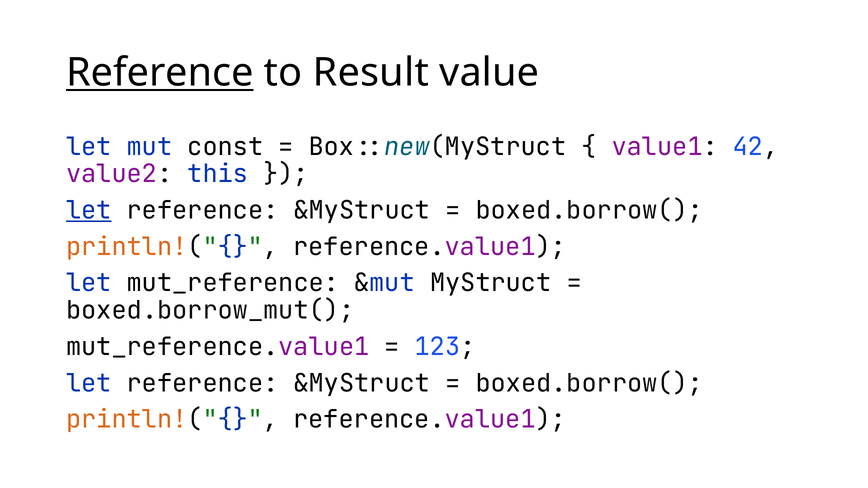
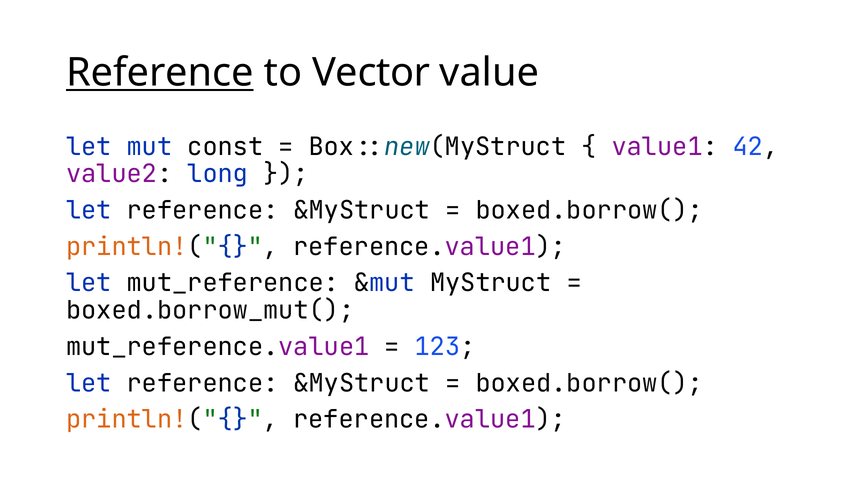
Result: Result -> Vector
this: this -> long
let at (89, 210) underline: present -> none
